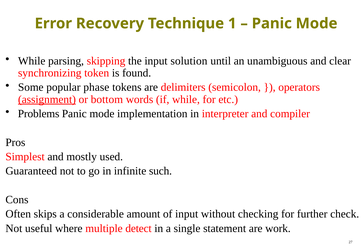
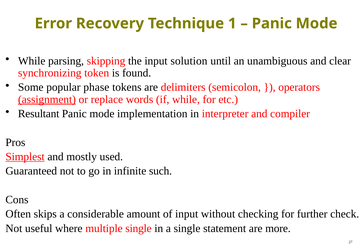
bottom: bottom -> replace
Problems: Problems -> Resultant
Simplest underline: none -> present
multiple detect: detect -> single
work: work -> more
